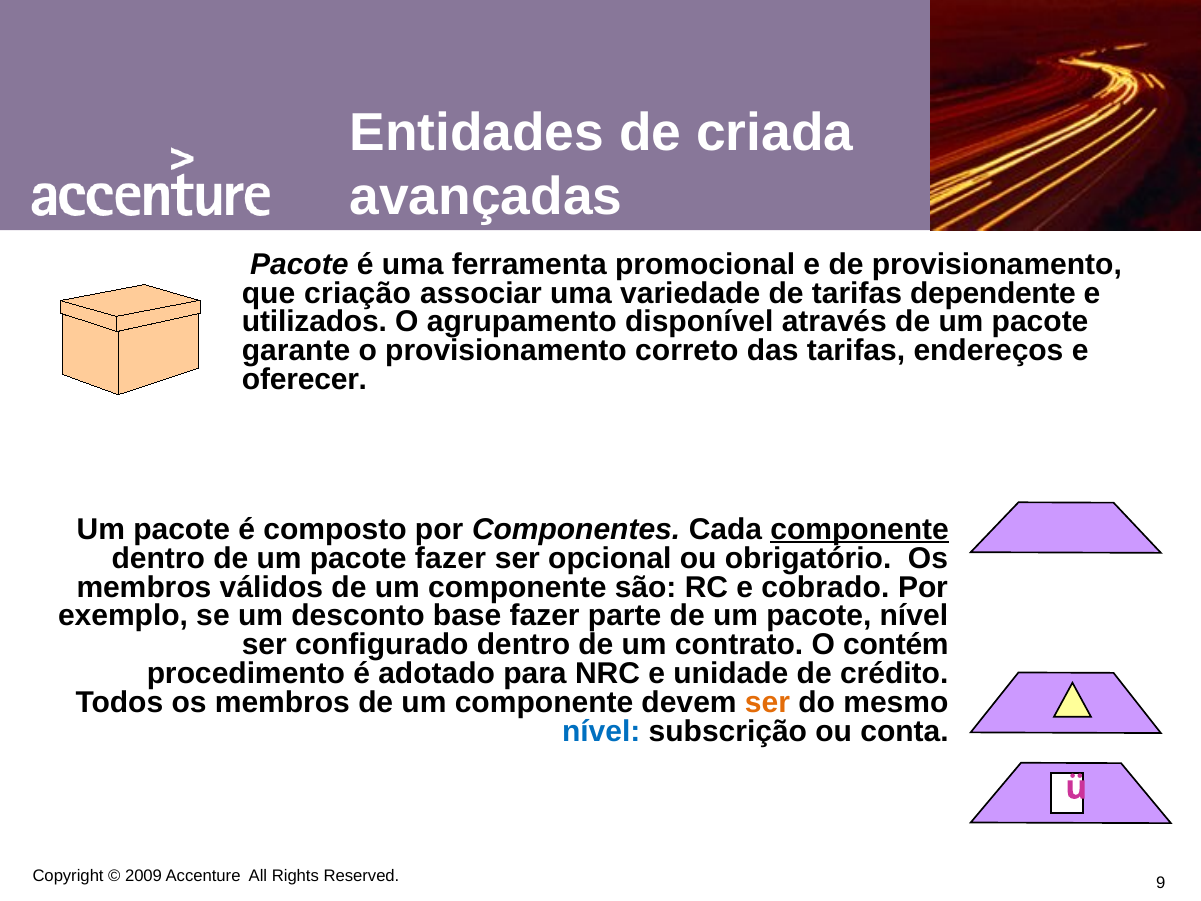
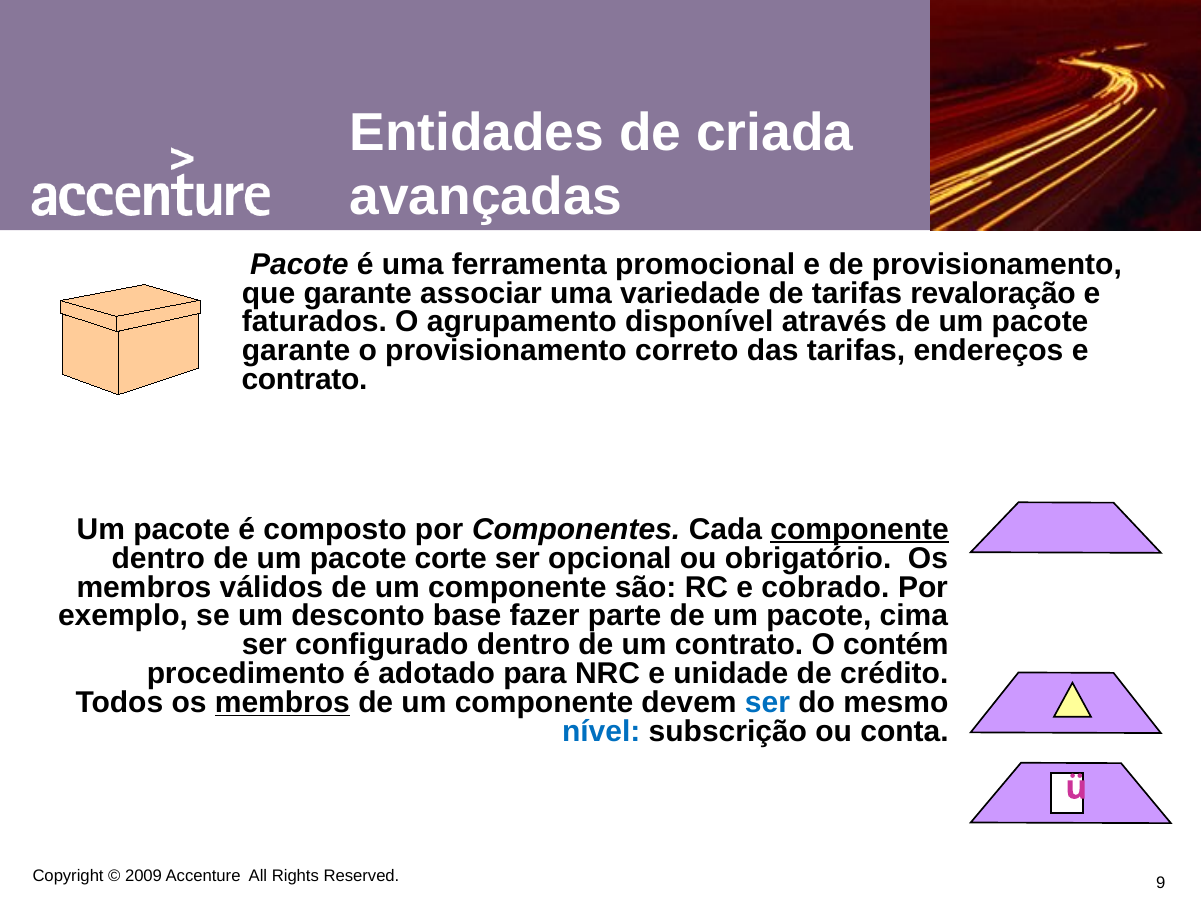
que criação: criação -> garante
dependente: dependente -> revaloração
utilizados: utilizados -> faturados
oferecer at (305, 380): oferecer -> contrato
pacote fazer: fazer -> corte
pacote nível: nível -> cima
membros at (282, 702) underline: none -> present
ser at (767, 702) colour: orange -> blue
